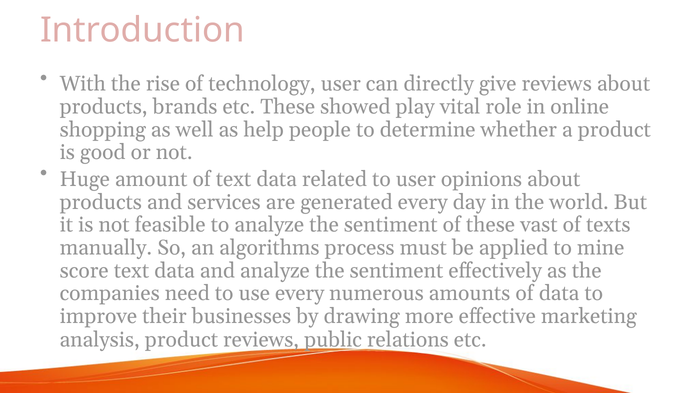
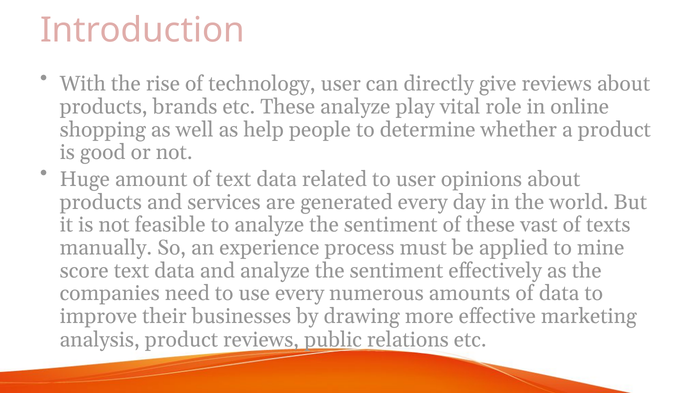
These showed: showed -> analyze
algorithms: algorithms -> experience
